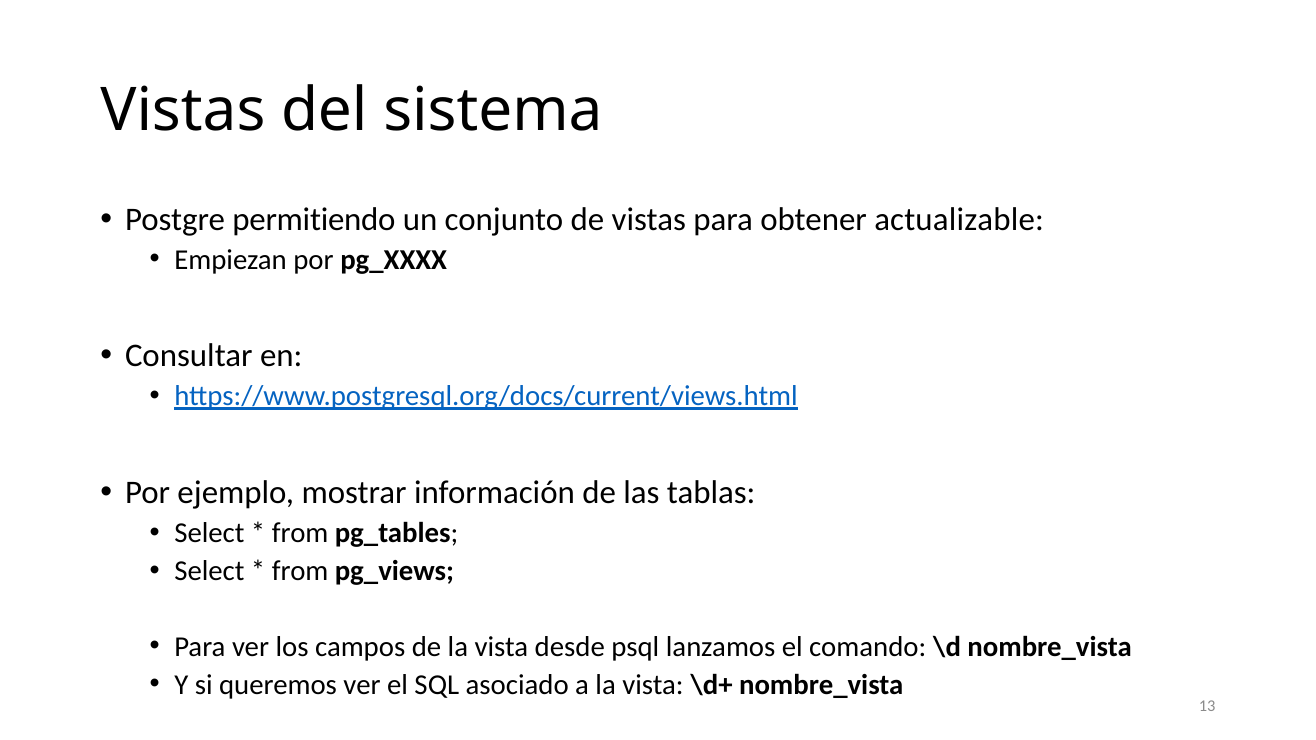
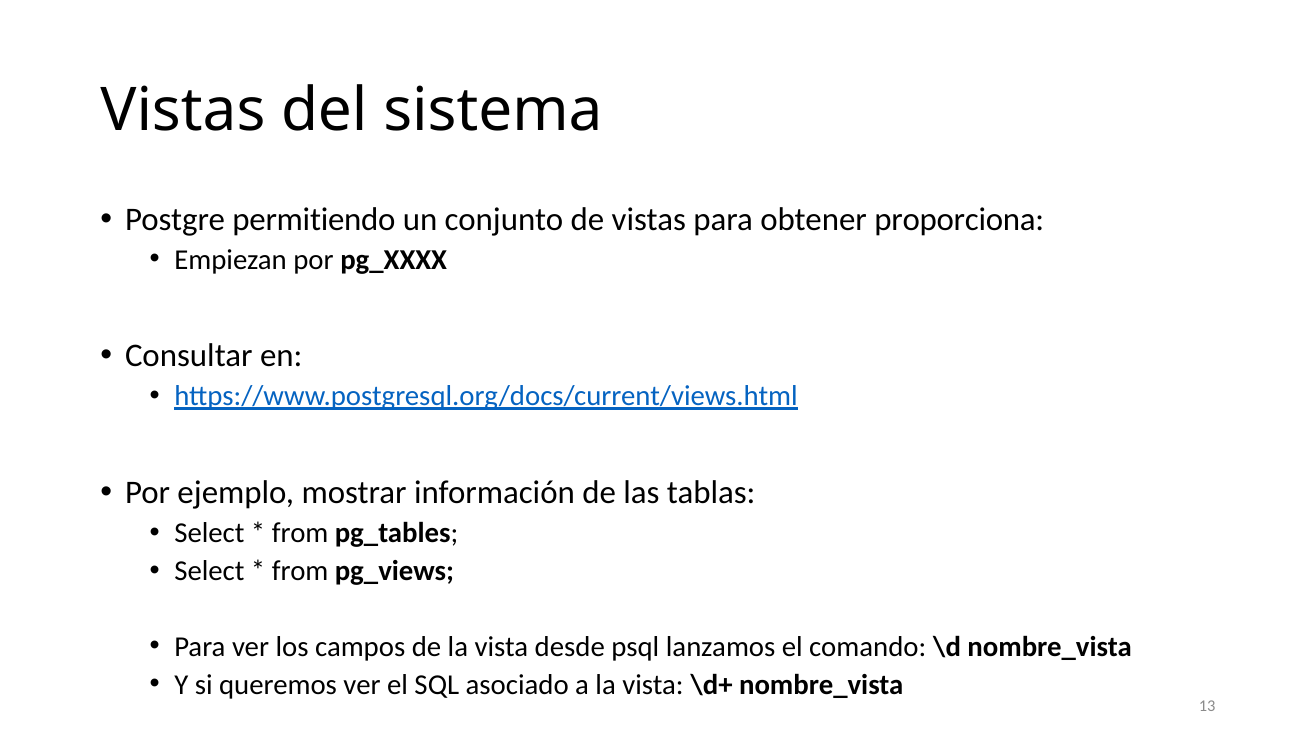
actualizable: actualizable -> proporciona
